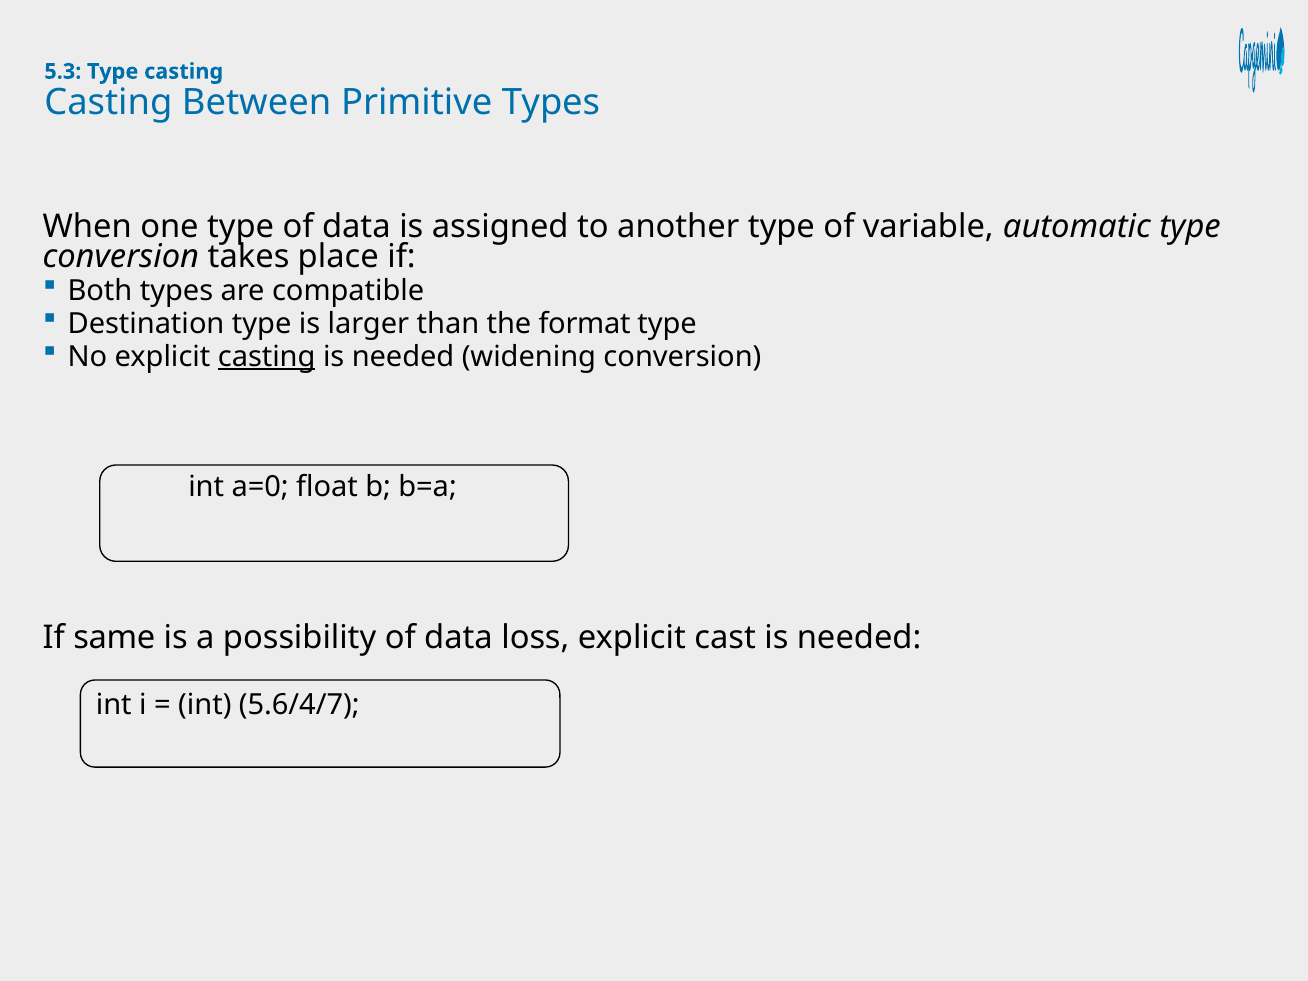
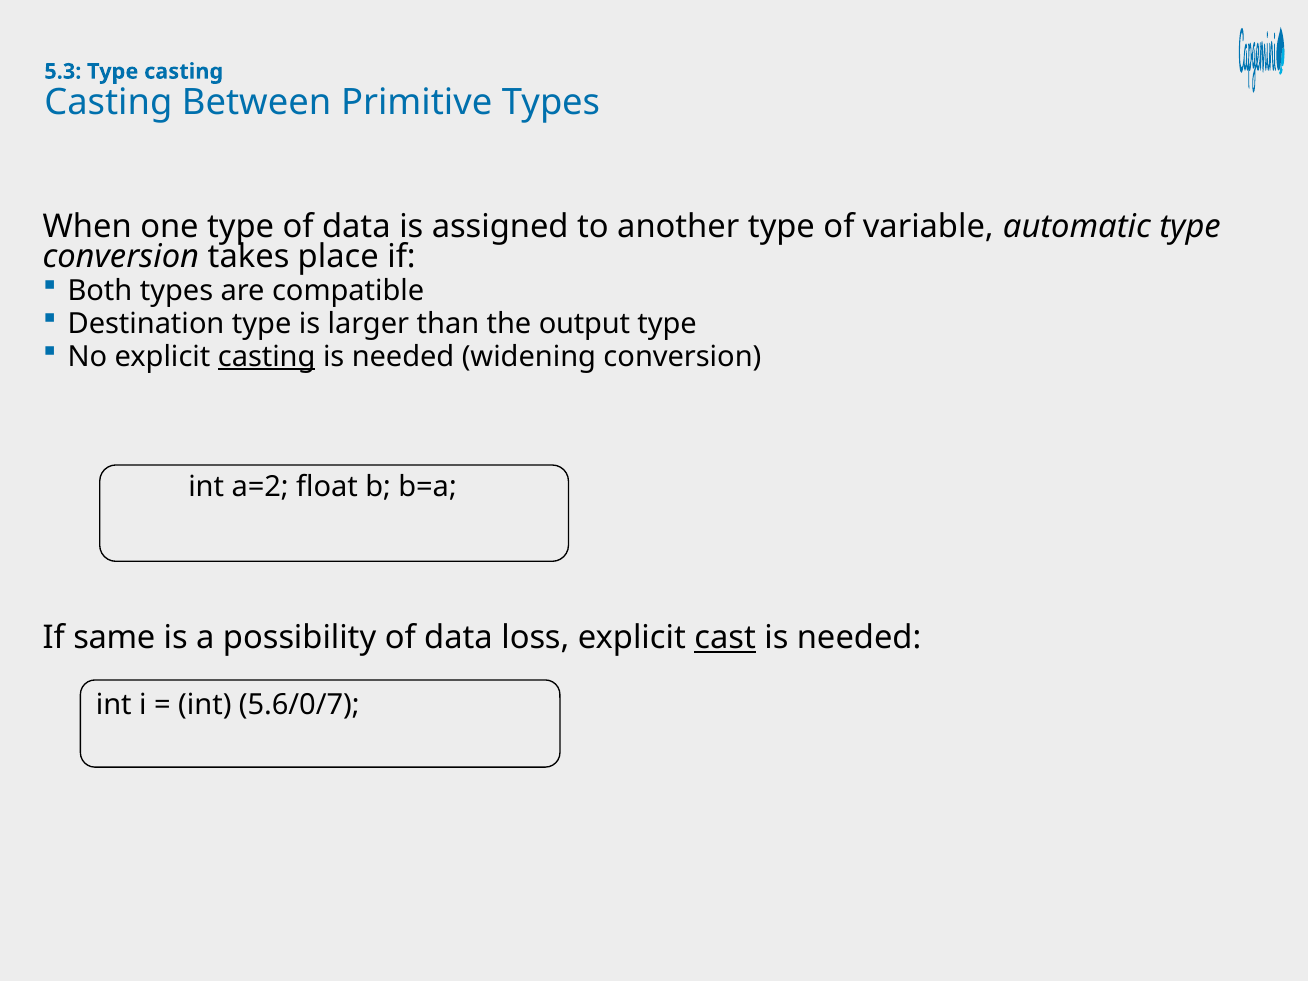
format: format -> output
a=0: a=0 -> a=2
cast underline: none -> present
5.6/4/7: 5.6/4/7 -> 5.6/0/7
